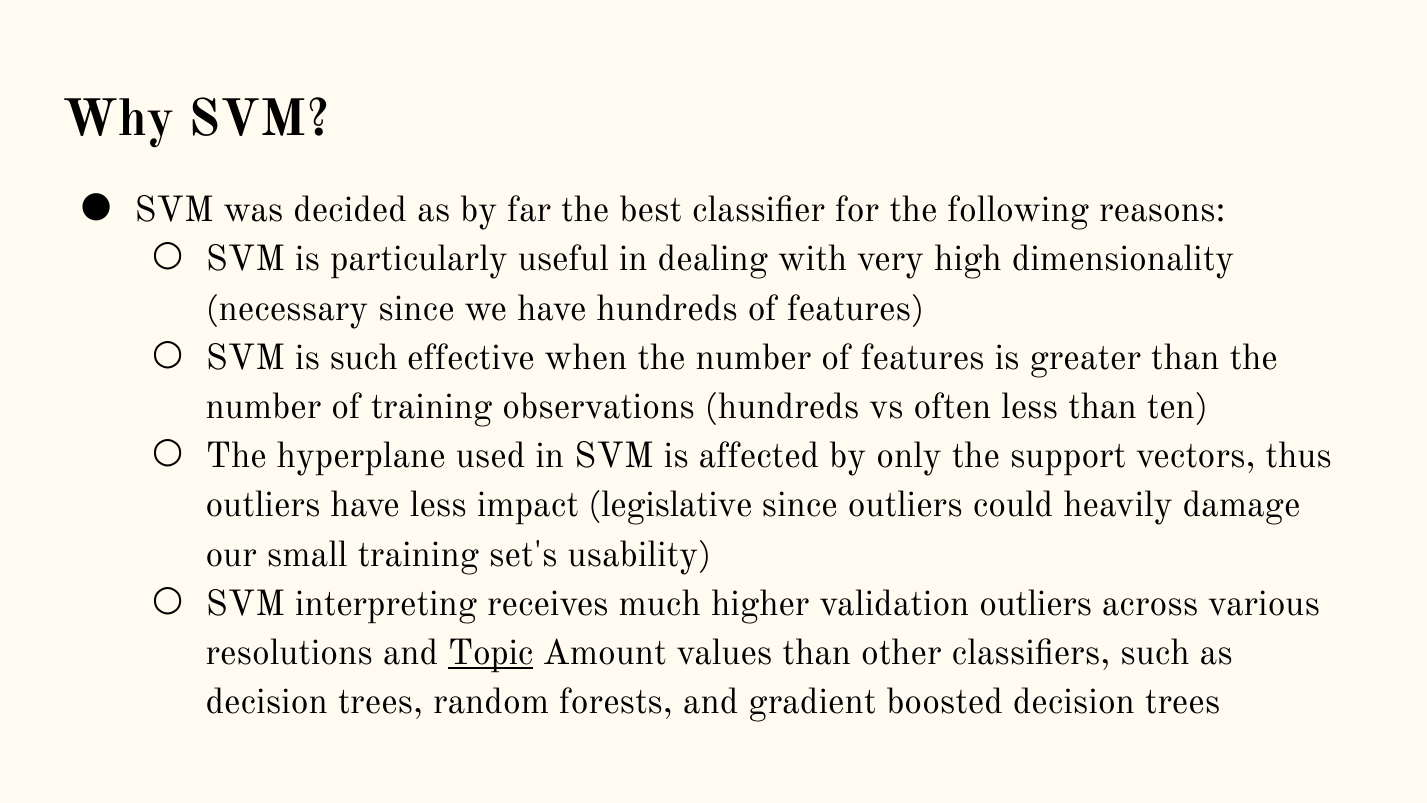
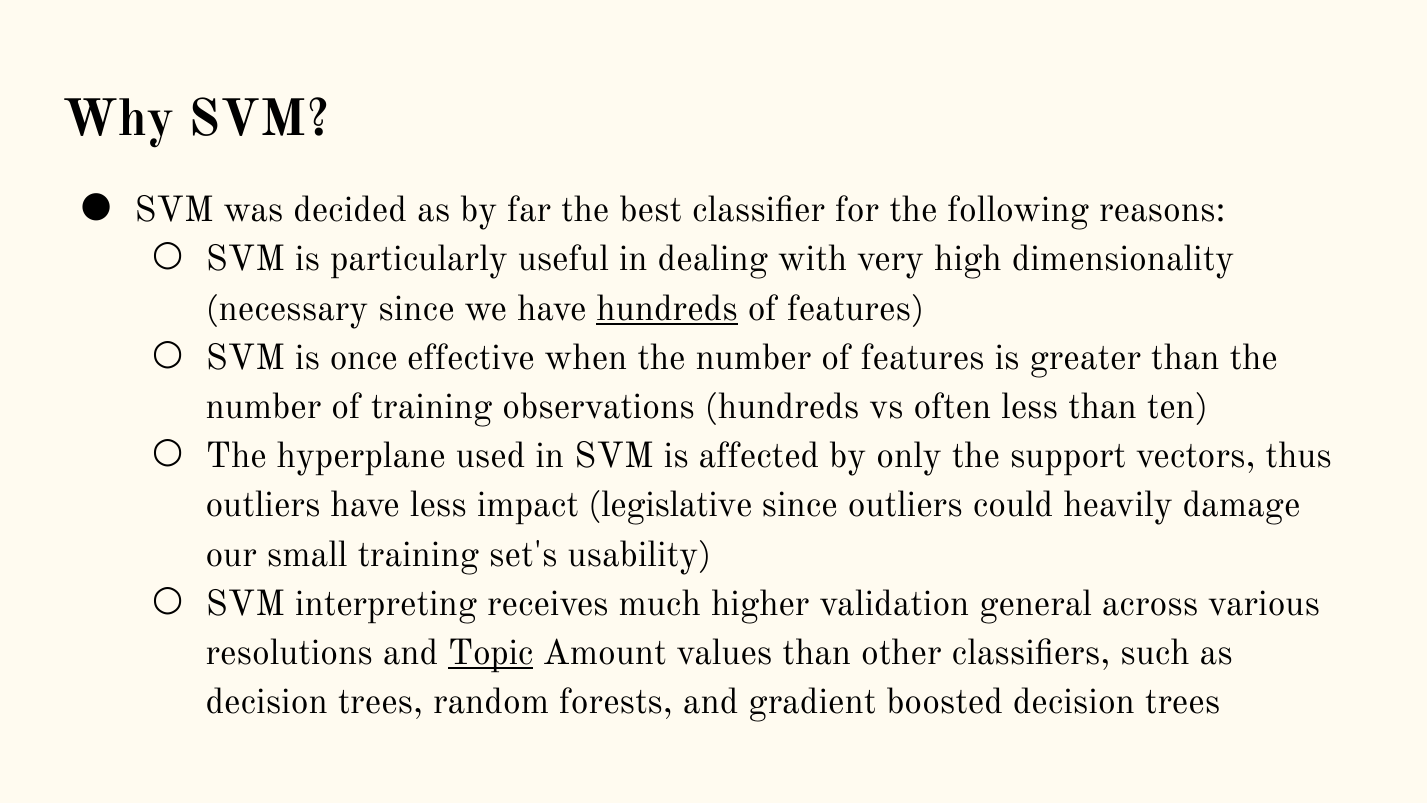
hundreds at (667, 308) underline: none -> present
is such: such -> once
validation outliers: outliers -> general
